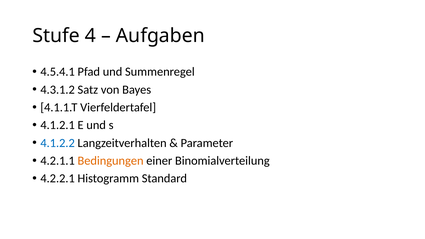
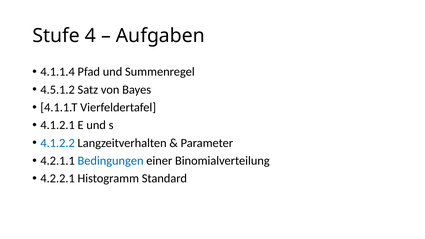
4.5.4.1: 4.5.4.1 -> 4.1.1.4
4.3.1.2: 4.3.1.2 -> 4.5.1.2
Bedingungen colour: orange -> blue
